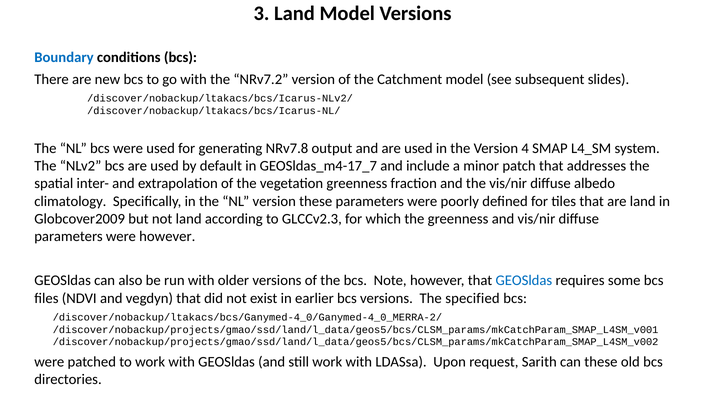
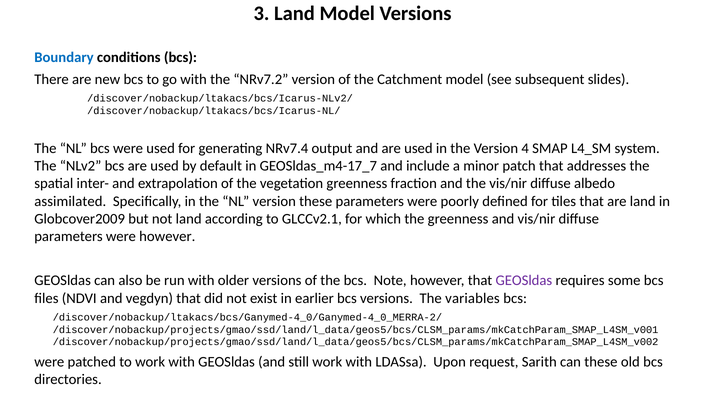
NRv7.8: NRv7.8 -> NRv7.4
climatology: climatology -> assimilated
GLCCv2.3: GLCCv2.3 -> GLCCv2.1
GEOSldas at (524, 280) colour: blue -> purple
specified: specified -> variables
